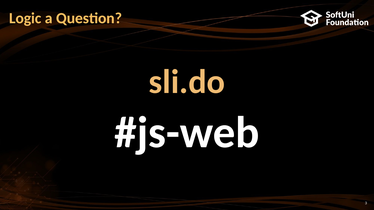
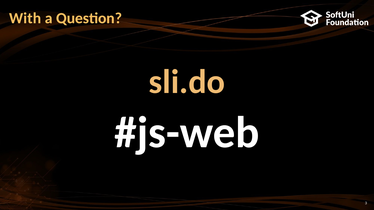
Logic: Logic -> With
